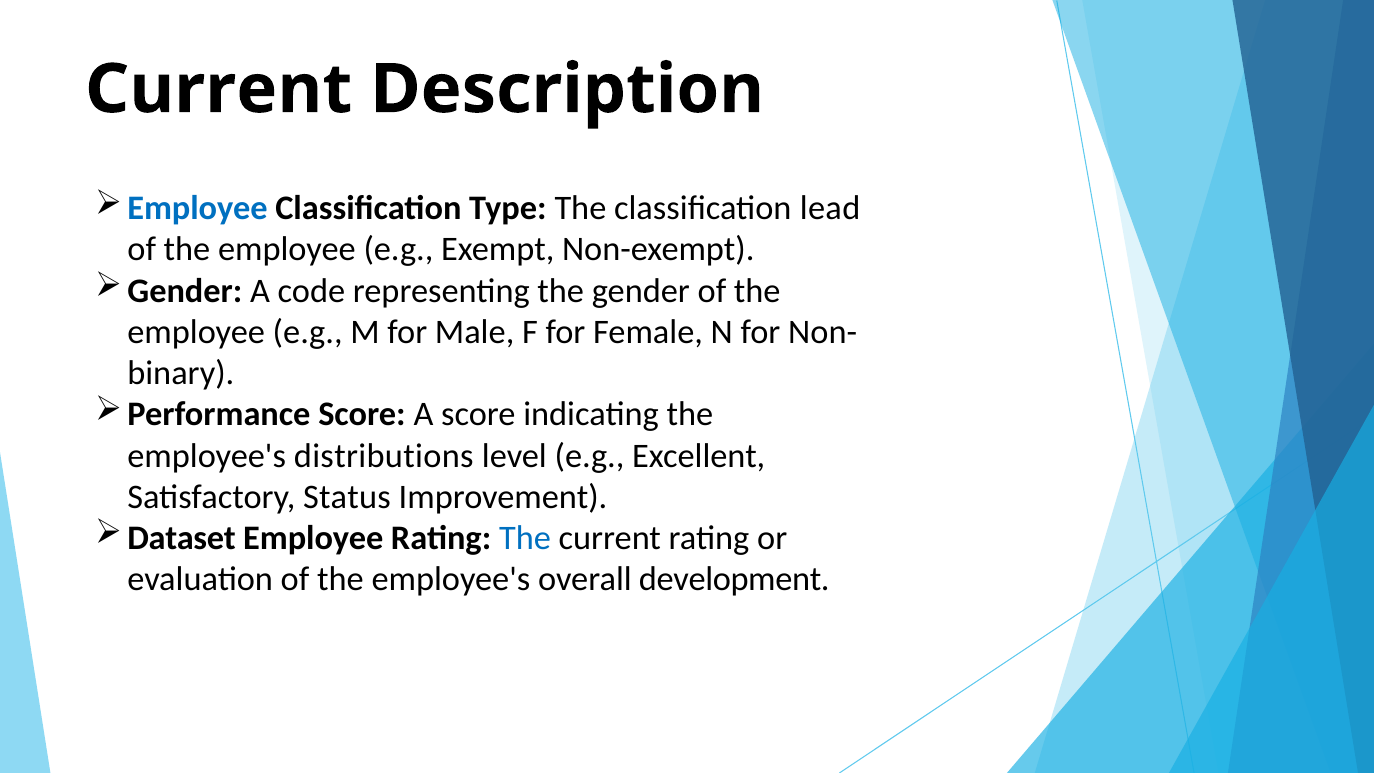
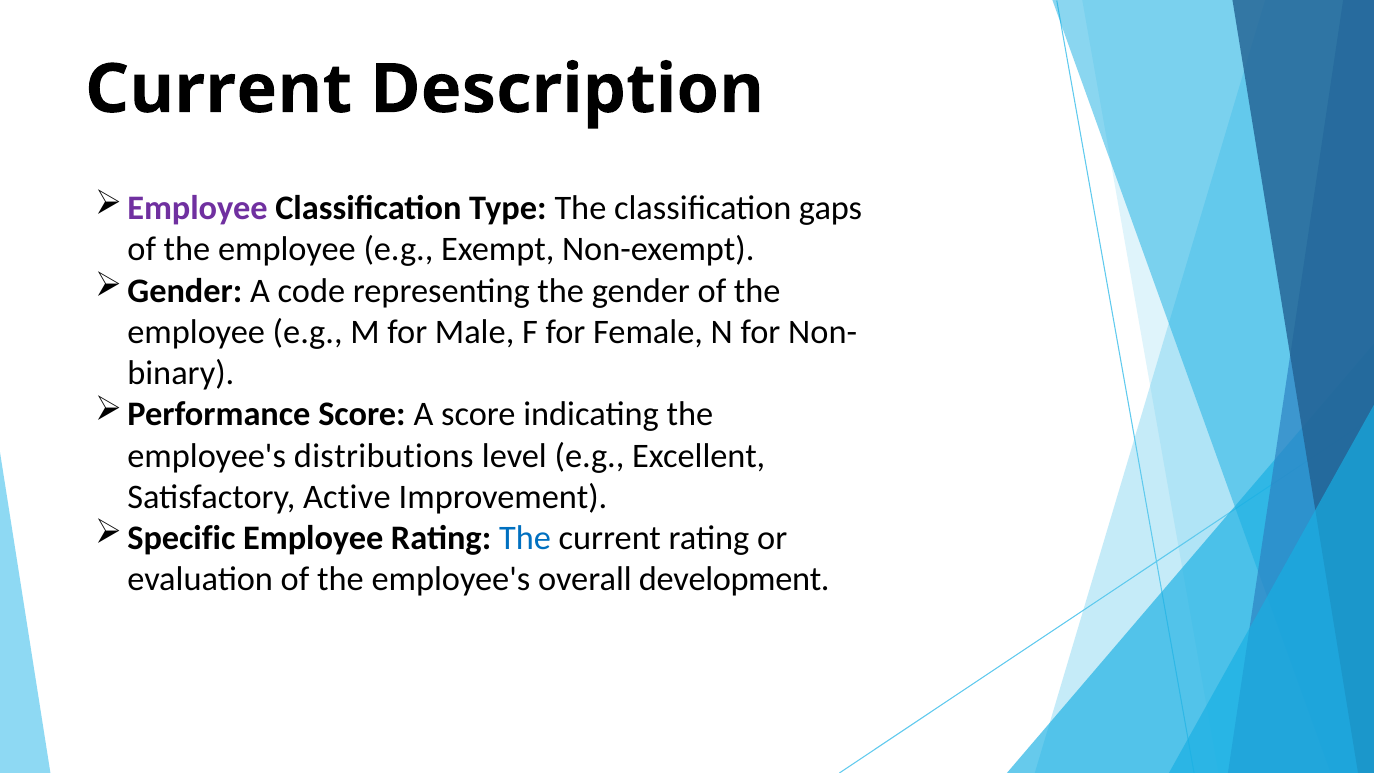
Employee at (198, 208) colour: blue -> purple
lead: lead -> gaps
Status: Status -> Active
Dataset: Dataset -> Specific
